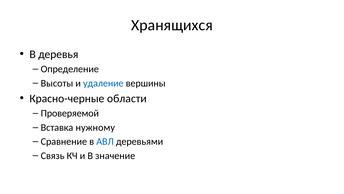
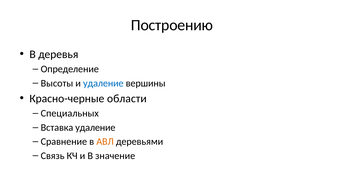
Хранящихся: Хранящихся -> Построению
Проверяемой: Проверяемой -> Специальных
Вставка нужному: нужному -> удаление
АВЛ colour: blue -> orange
